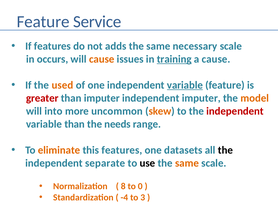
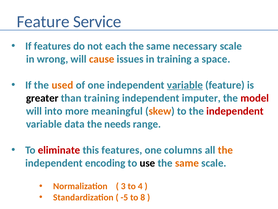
adds: adds -> each
occurs: occurs -> wrong
training at (174, 59) underline: present -> none
a cause: cause -> space
greater colour: red -> black
than imputer: imputer -> training
model colour: orange -> red
uncommon: uncommon -> meaningful
variable than: than -> data
eliminate colour: orange -> red
datasets: datasets -> columns
the at (225, 150) colour: black -> orange
separate: separate -> encoding
8: 8 -> 3
0: 0 -> 4
-4: -4 -> -5
3: 3 -> 8
